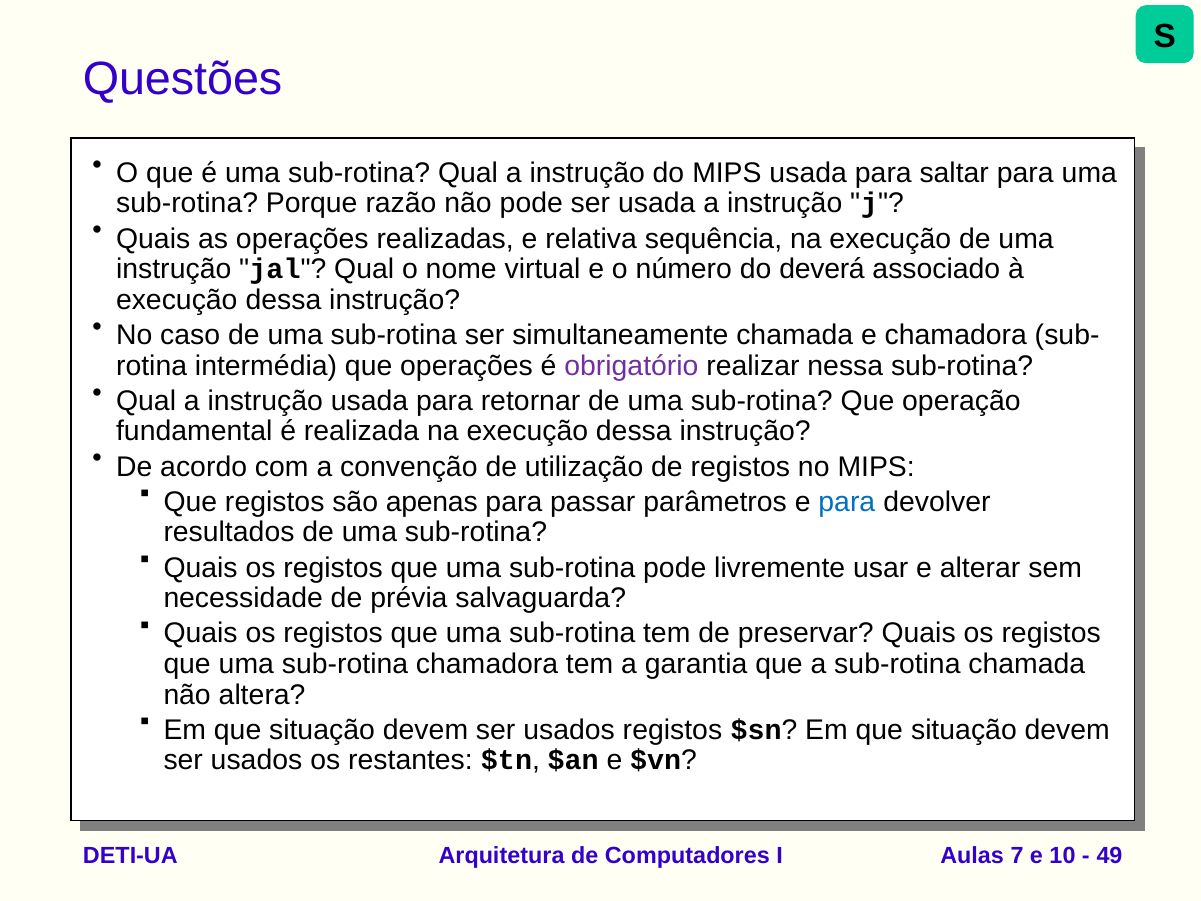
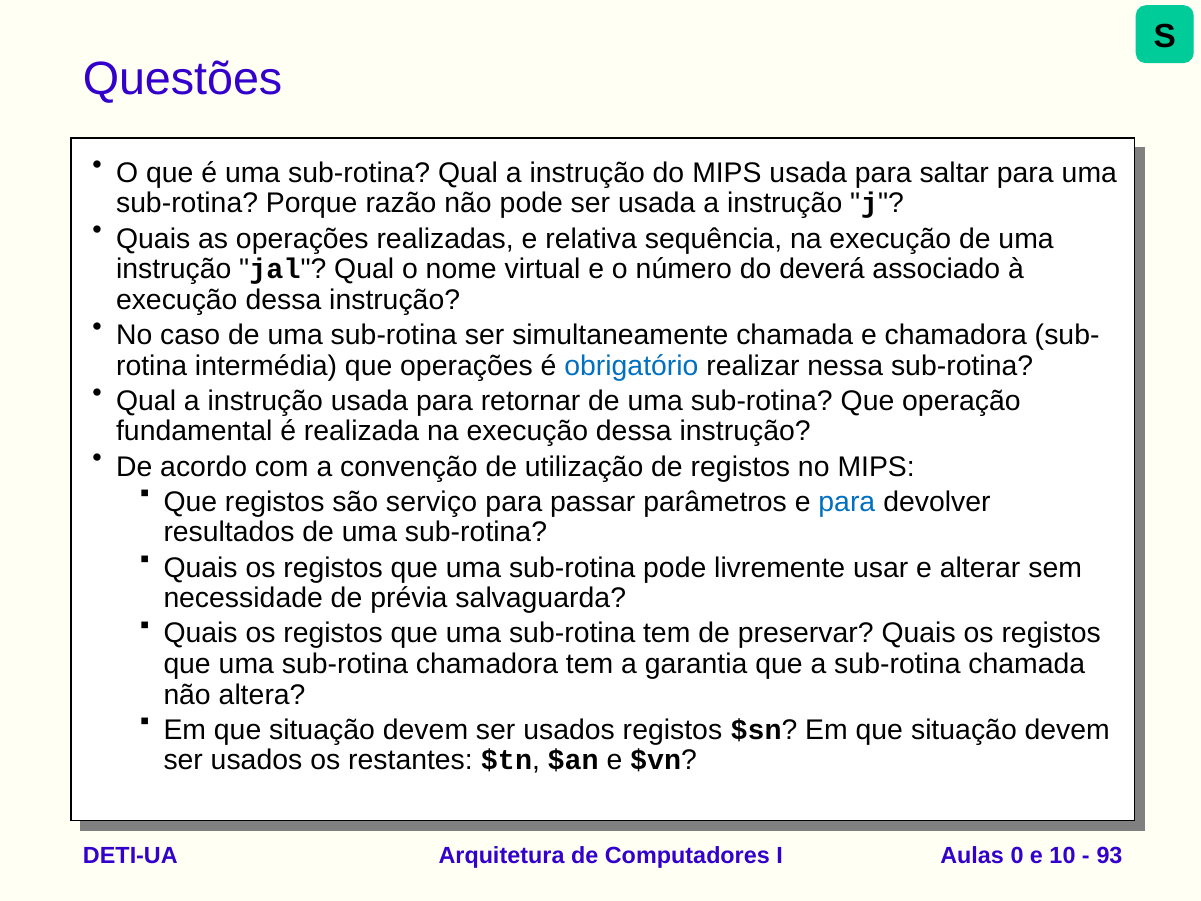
obrigatório colour: purple -> blue
apenas: apenas -> serviço
7: 7 -> 0
49: 49 -> 93
